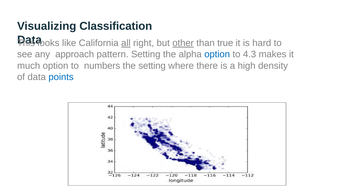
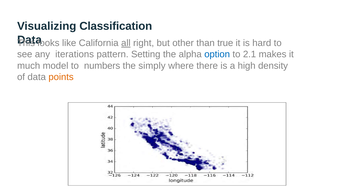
other underline: present -> none
approach: approach -> iterations
4.3: 4.3 -> 2.1
much option: option -> model
the setting: setting -> simply
points colour: blue -> orange
